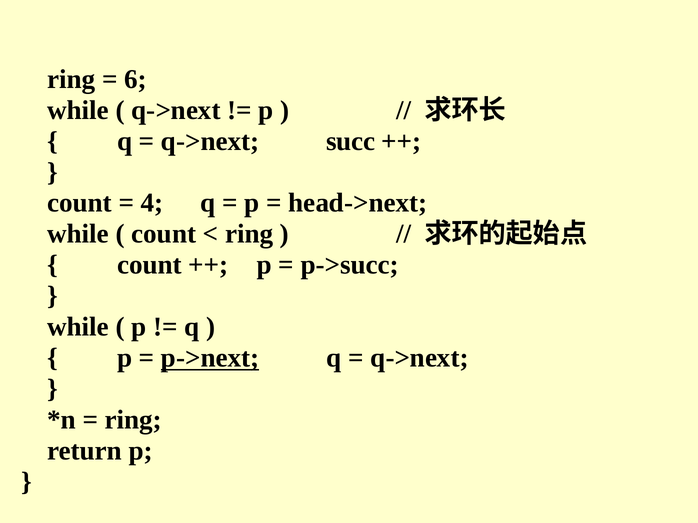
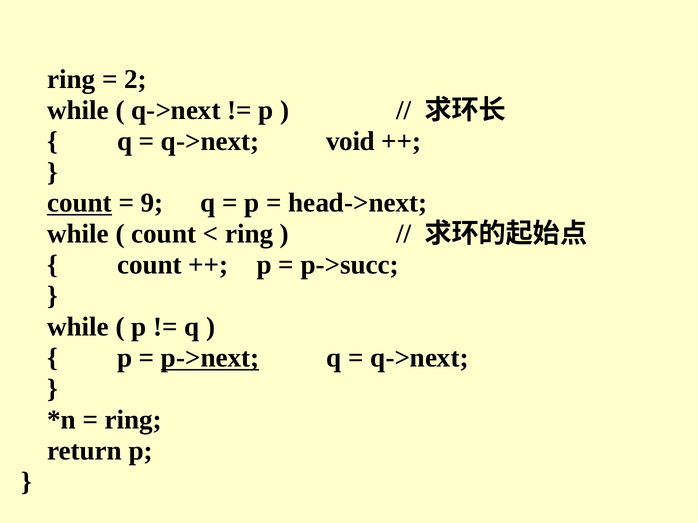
6: 6 -> 2
succ: succ -> void
count at (80, 203) underline: none -> present
4: 4 -> 9
